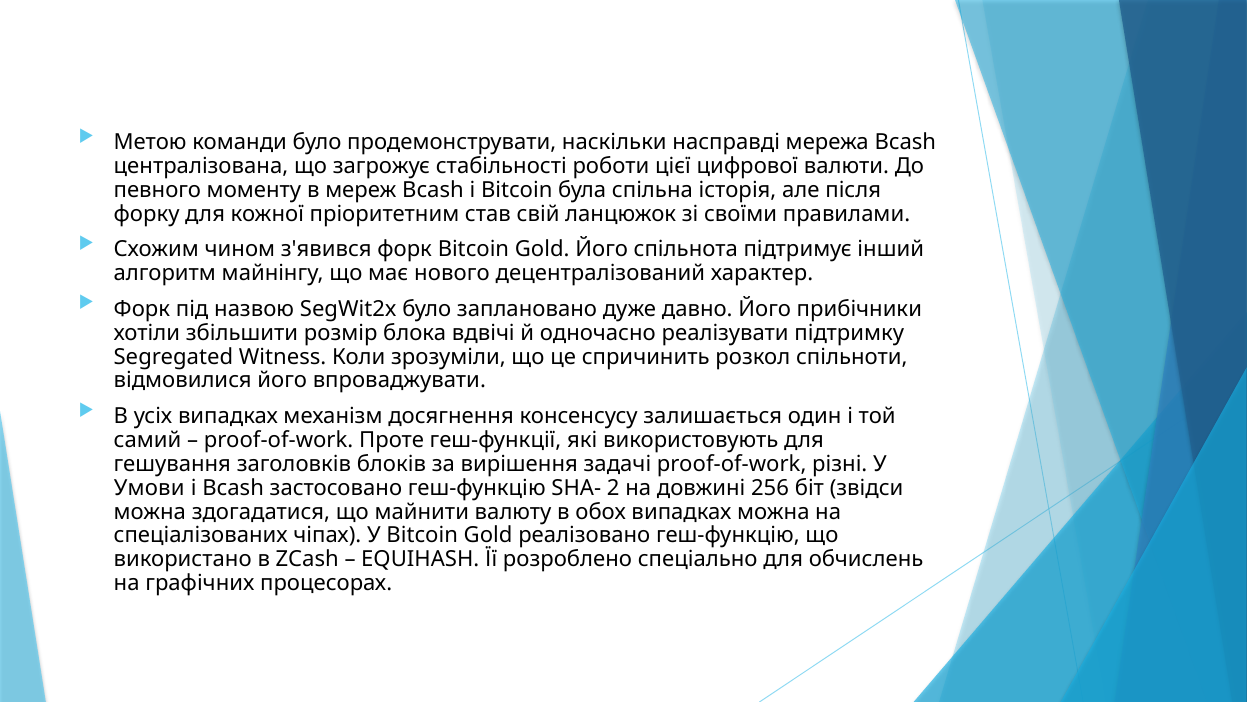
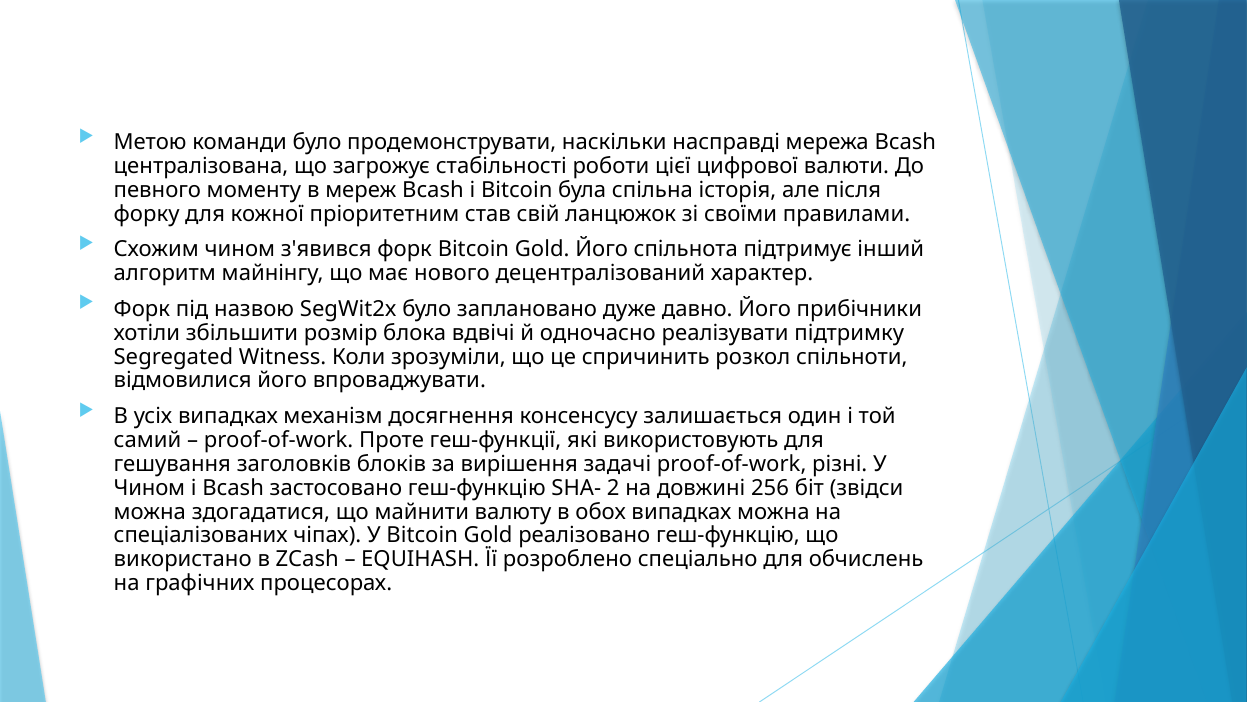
Умови at (149, 487): Умови -> Чином
